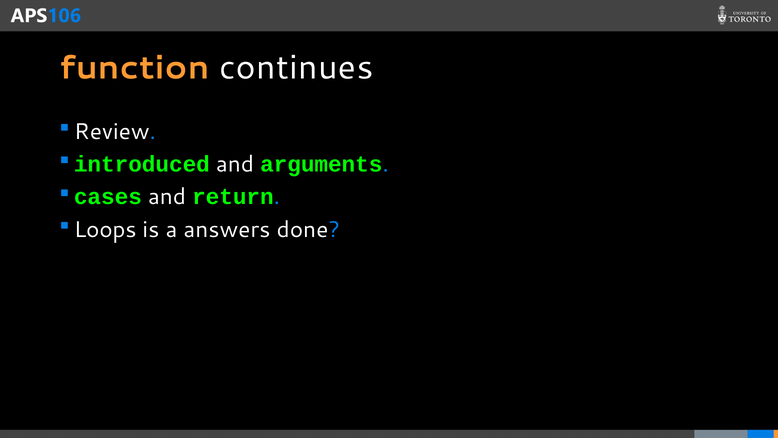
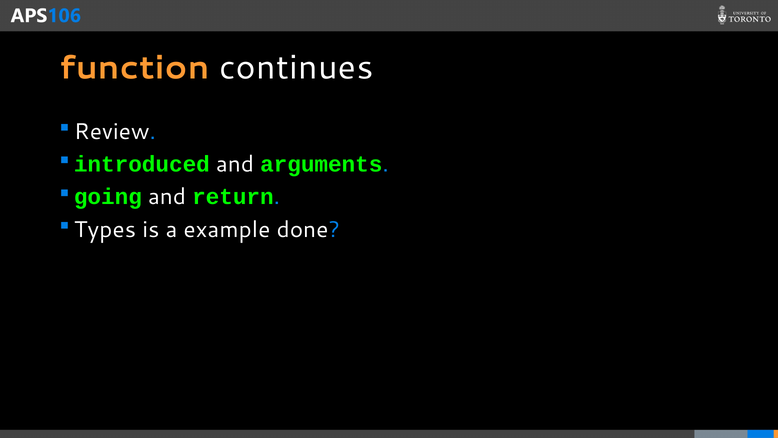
cases: cases -> going
Loops: Loops -> Types
answers: answers -> example
